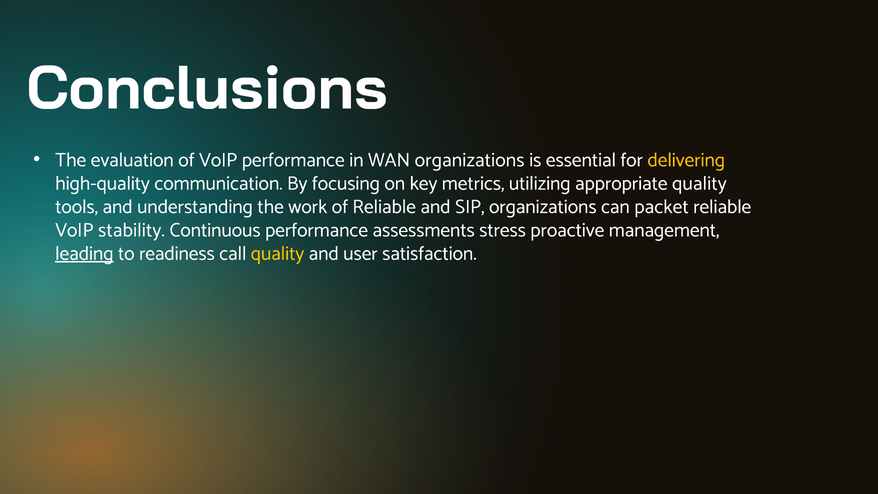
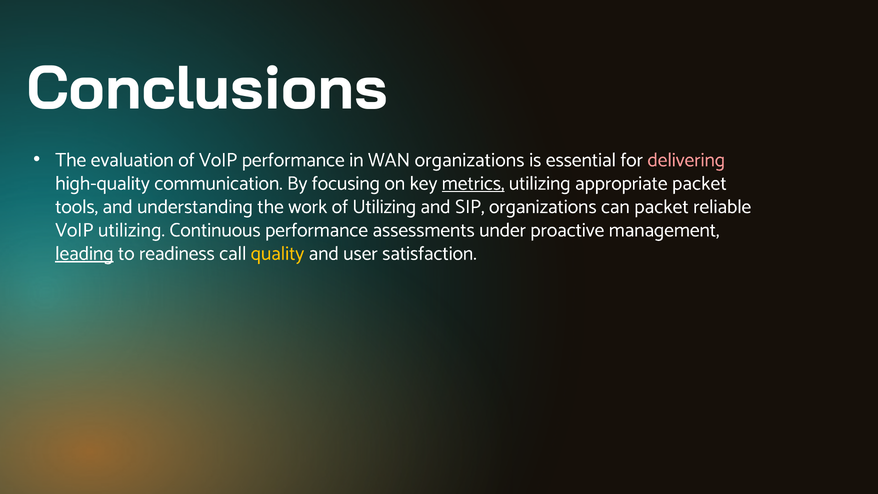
delivering colour: yellow -> pink
metrics underline: none -> present
appropriate quality: quality -> packet
of Reliable: Reliable -> Utilizing
VoIP stability: stability -> utilizing
stress: stress -> under
